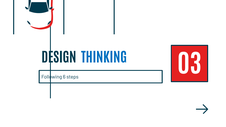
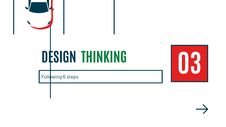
THINKING colour: blue -> green
